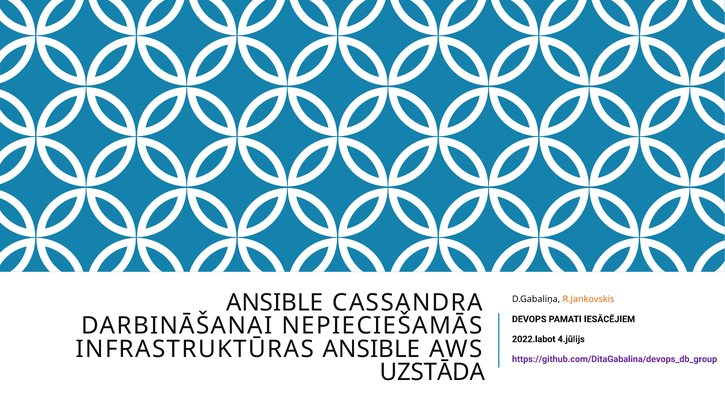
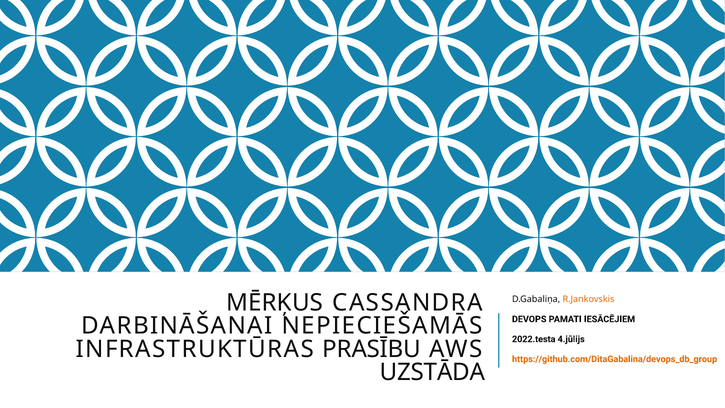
ANSIBLE at (275, 303): ANSIBLE -> MĒRĶUS
2022.labot: 2022.labot -> 2022.testa
INFRASTRUKTŪRAS ANSIBLE: ANSIBLE -> PRASĪBU
https://github.com/DitaGabalina/devops_db_group colour: purple -> orange
